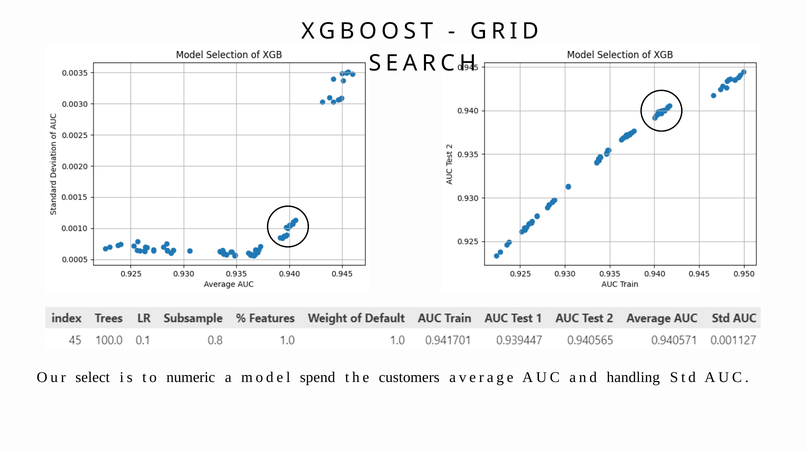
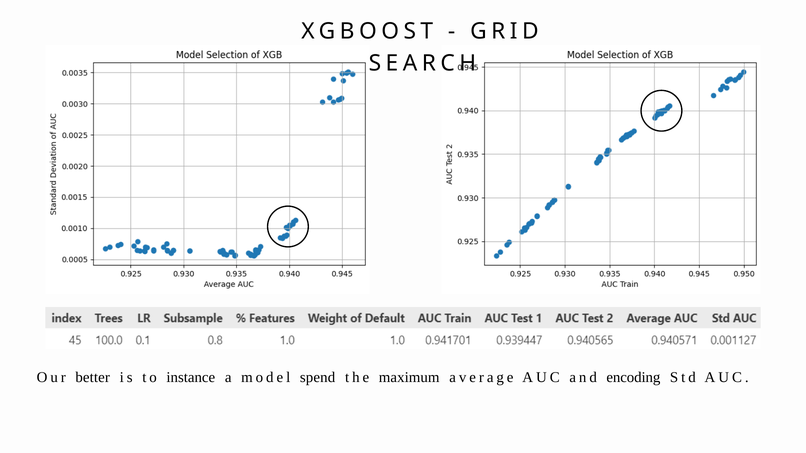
select: select -> better
numeric: numeric -> instance
customers: customers -> maximum
handling: handling -> encoding
